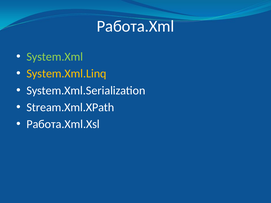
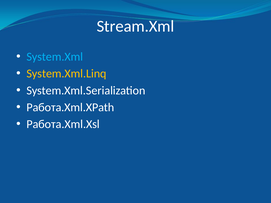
Работа.Xml: Работа.Xml -> Stream.Xml
System.Xml colour: light green -> light blue
Stream.Xml.XPath: Stream.Xml.XPath -> Работа.Xml.XPath
